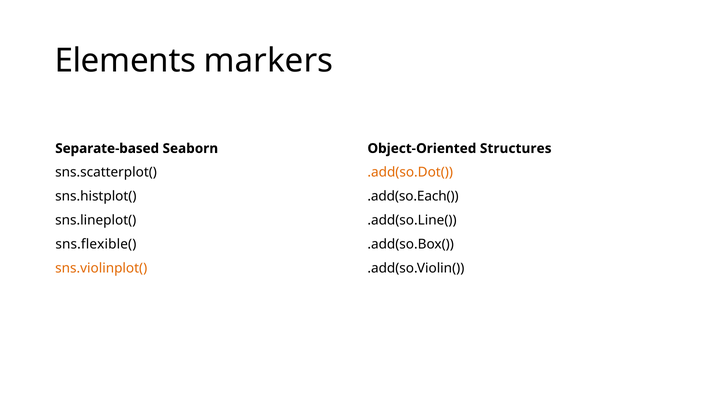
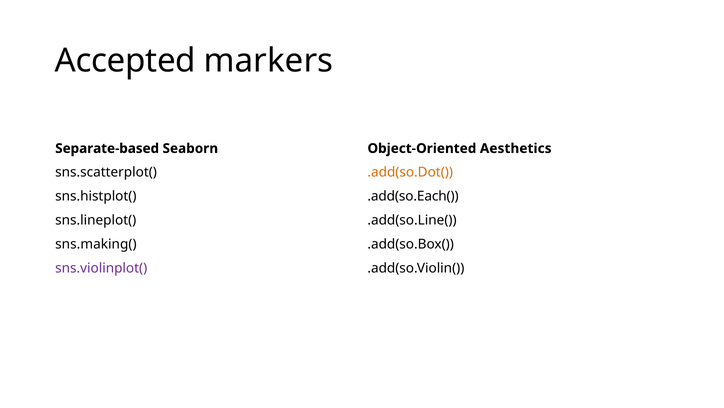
Elements: Elements -> Accepted
Structures: Structures -> Aesthetics
sns.flexible(: sns.flexible( -> sns.making(
sns.violinplot( colour: orange -> purple
